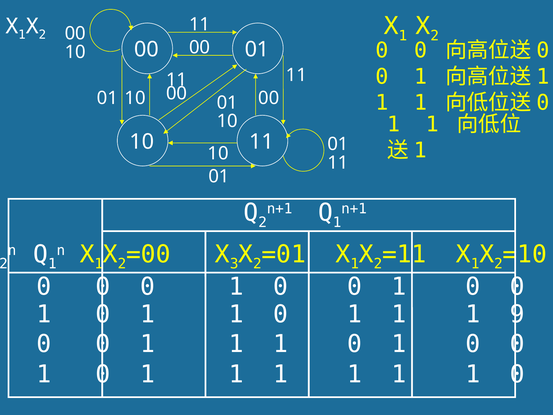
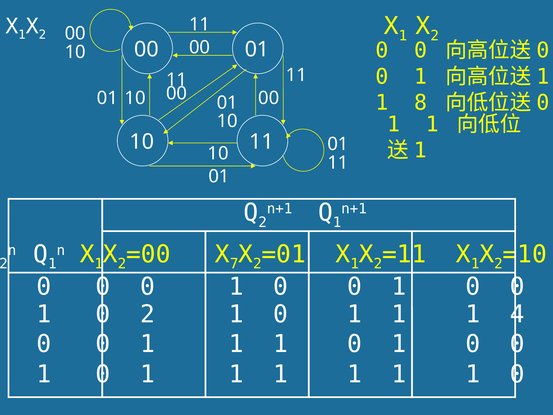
1 at (421, 103): 1 -> 8
3: 3 -> 7
1 at (147, 314): 1 -> 2
9: 9 -> 4
